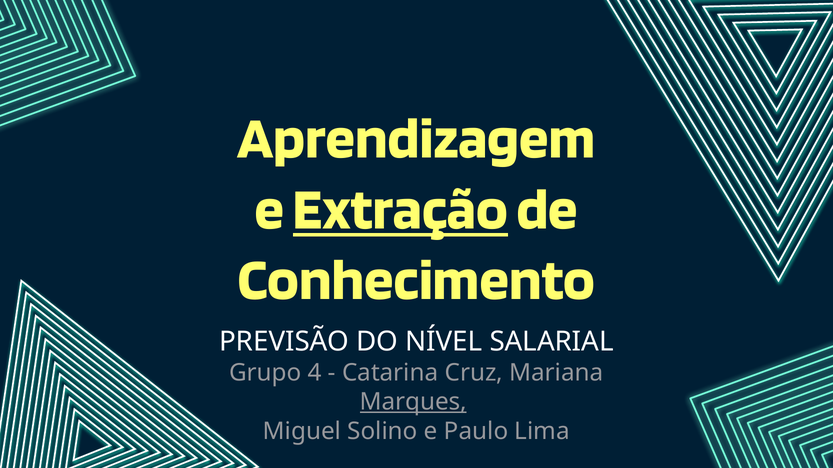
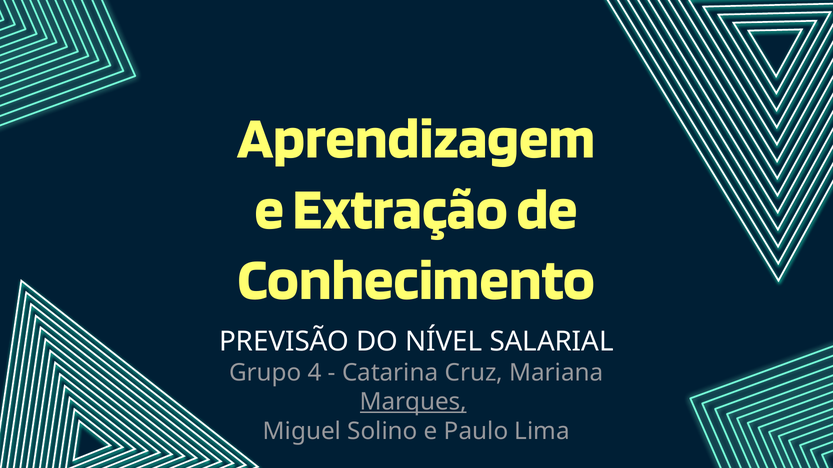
Extração underline: present -> none
